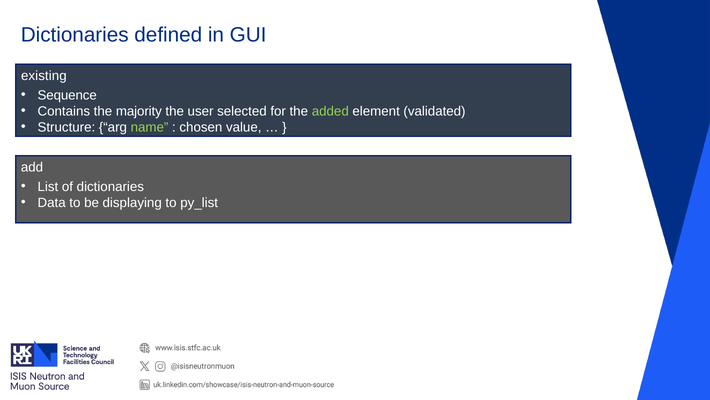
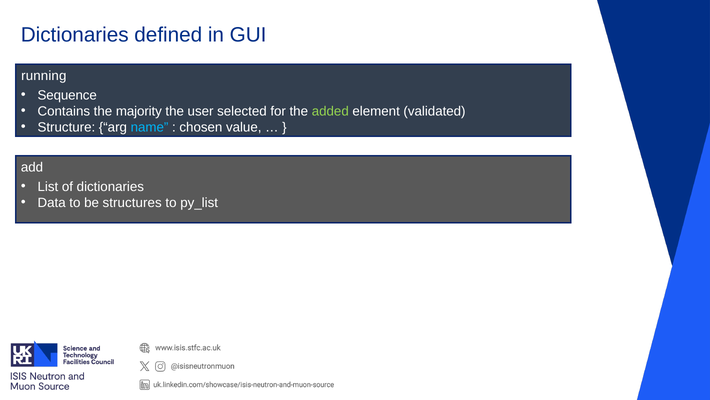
existing: existing -> running
name colour: light green -> light blue
displaying: displaying -> structures
